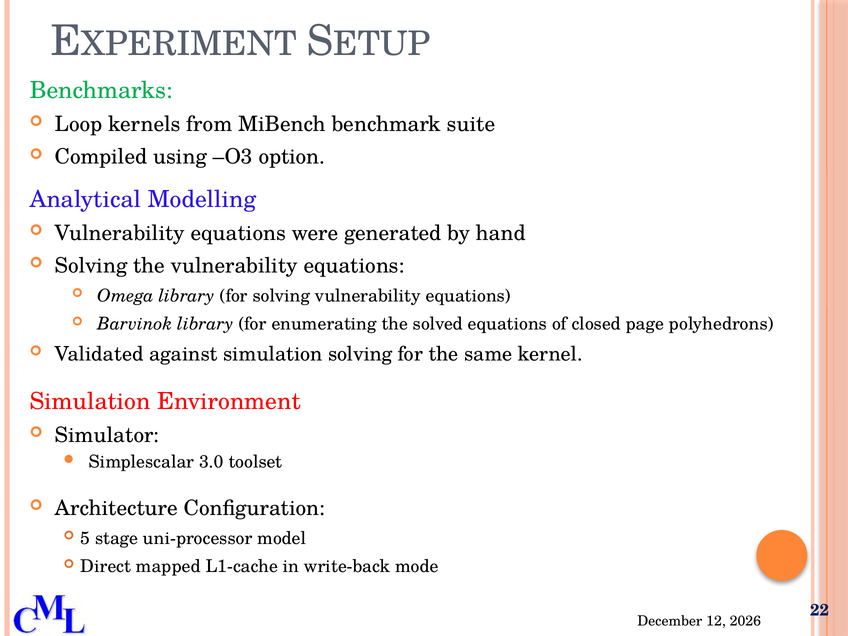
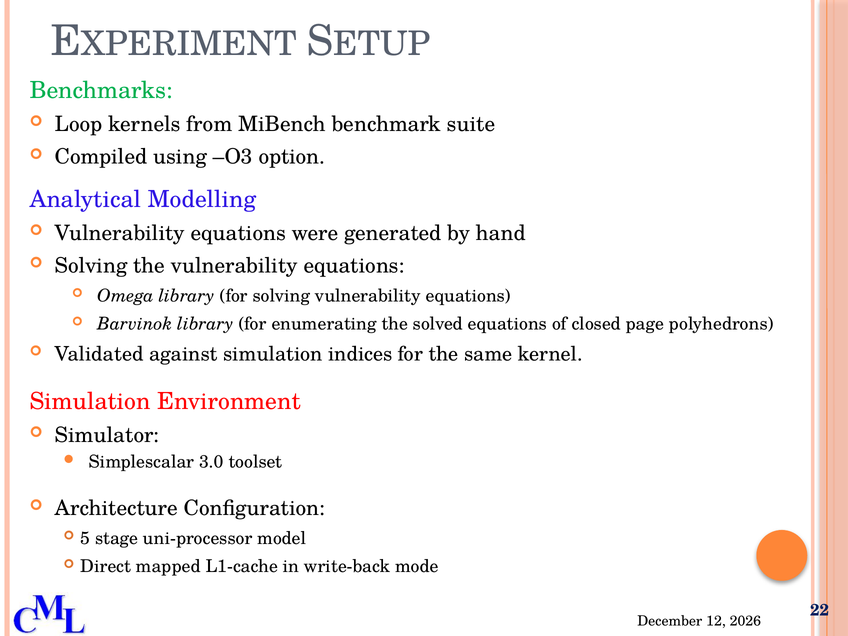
simulation solving: solving -> indices
